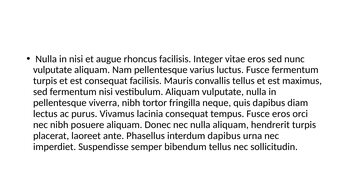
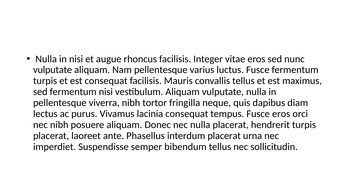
nulla aliquam: aliquam -> placerat
interdum dapibus: dapibus -> placerat
